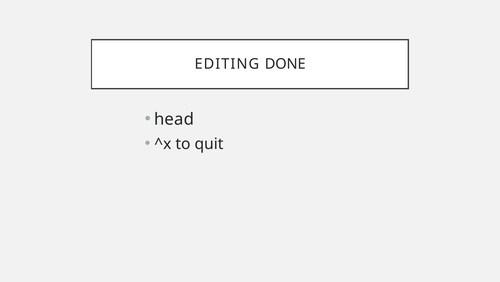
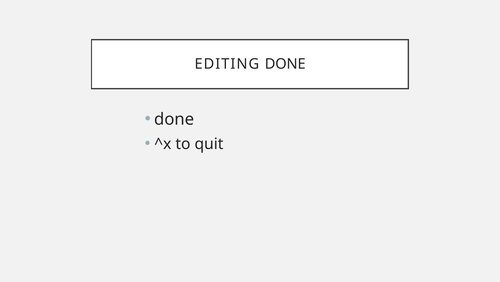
head at (174, 119): head -> done
